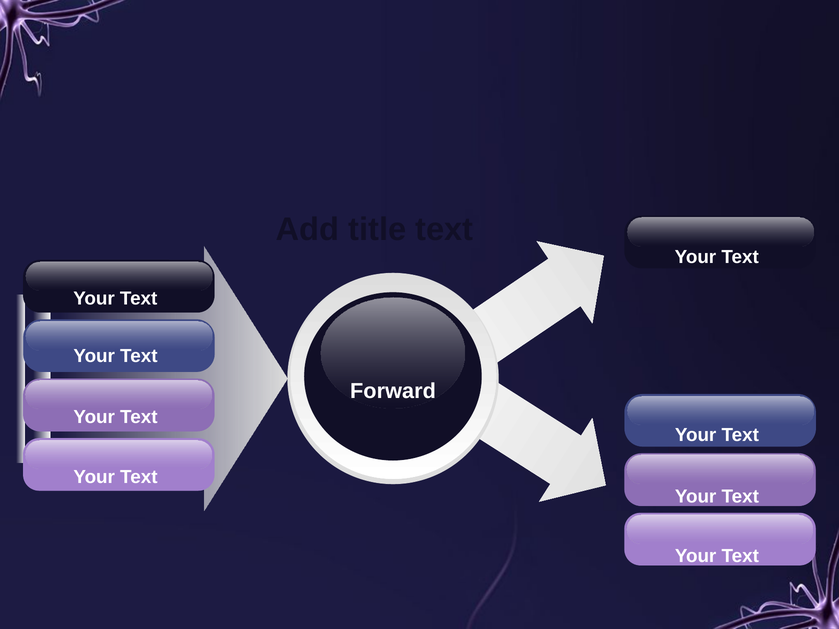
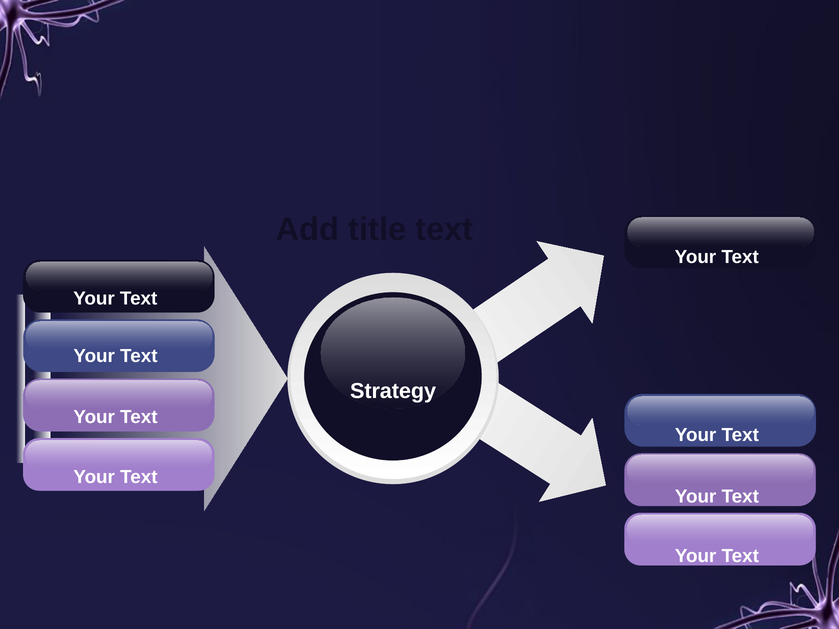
Forward: Forward -> Strategy
